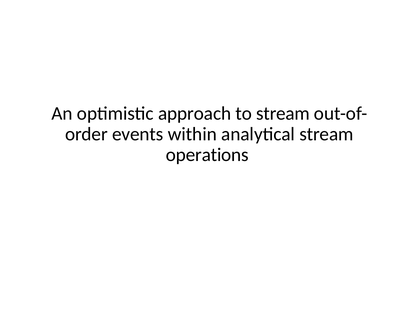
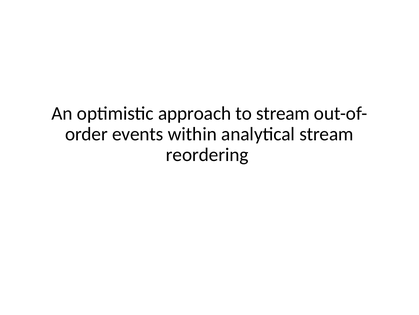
operations: operations -> reordering
